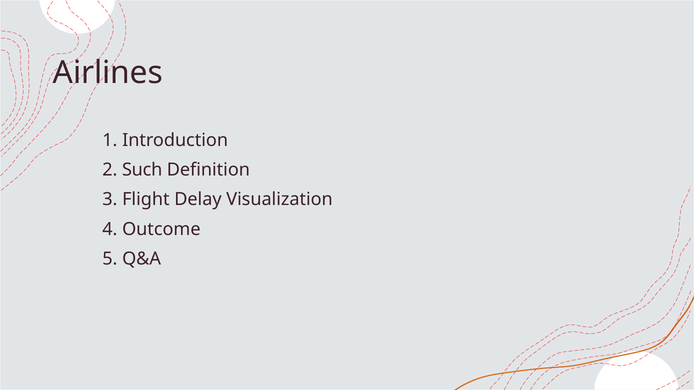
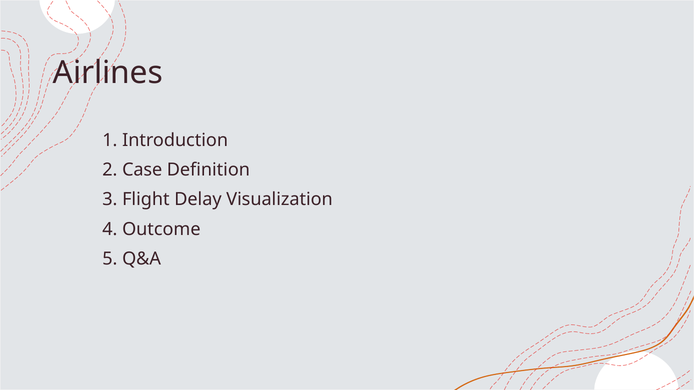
Such: Such -> Case
